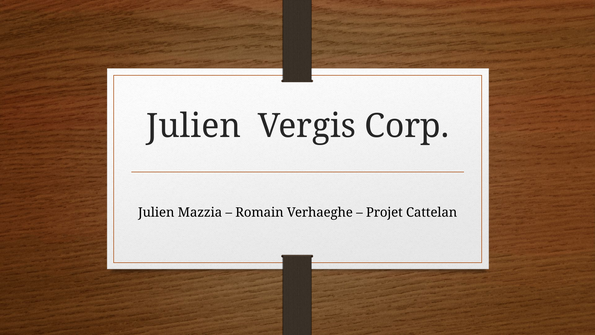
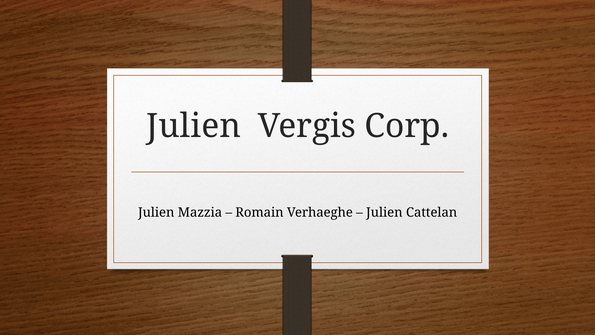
Projet at (384, 212): Projet -> Julien
